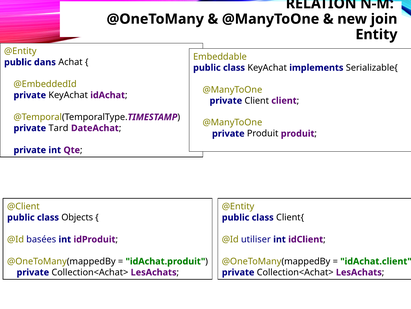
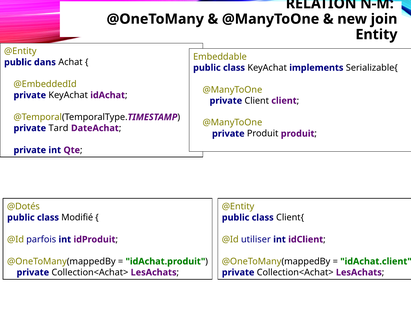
@Client: @Client -> @Dotés
Objects: Objects -> Modifié
basées: basées -> parfois
